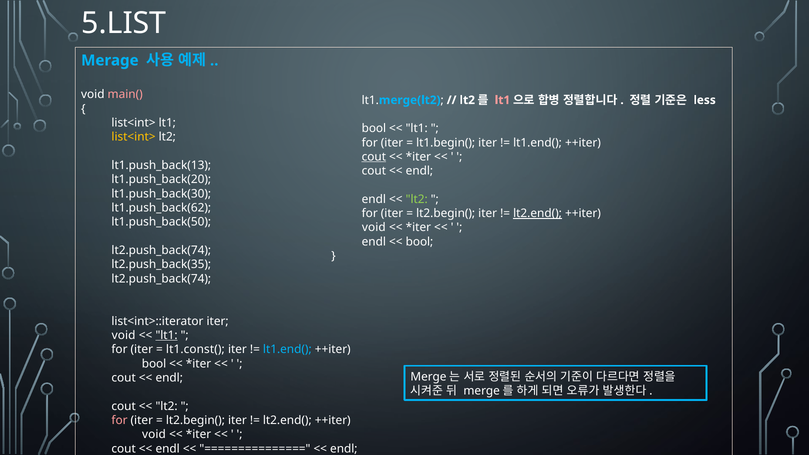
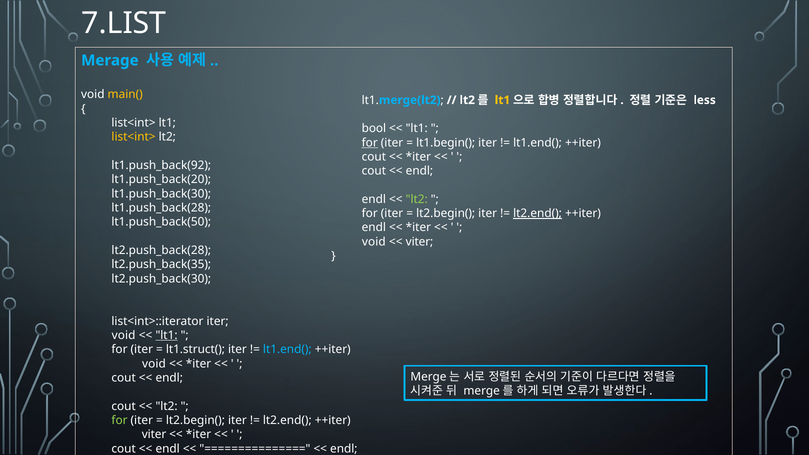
5.LIST: 5.LIST -> 7.LIST
main( colour: pink -> yellow
lt1 at (503, 100) colour: pink -> yellow
for at (370, 143) underline: none -> present
cout at (374, 157) underline: present -> none
lt1.push_back(13: lt1.push_back(13 -> lt1.push_back(92
lt1.push_back(62: lt1.push_back(62 -> lt1.push_back(28
void at (374, 228): void -> endl
endl at (374, 242): endl -> void
bool at (419, 242): bool -> viter
lt2.push_back(74 at (161, 250): lt2.push_back(74 -> lt2.push_back(28
lt2.push_back(74 at (161, 279): lt2.push_back(74 -> lt2.push_back(30
lt1.const(: lt1.const( -> lt1.struct(
bool at (154, 364): bool -> void
for at (119, 420) colour: pink -> light green
void at (154, 435): void -> viter
